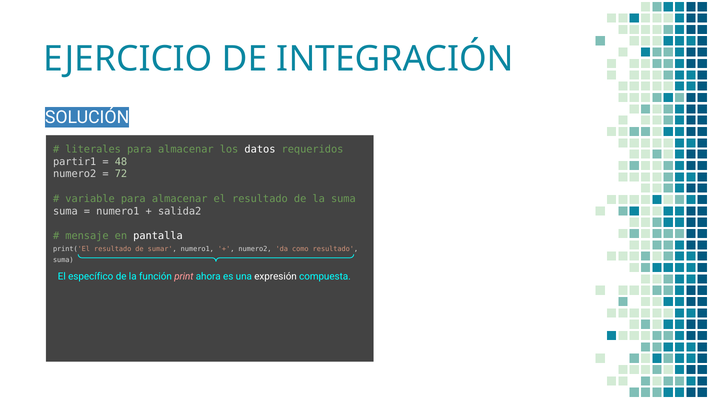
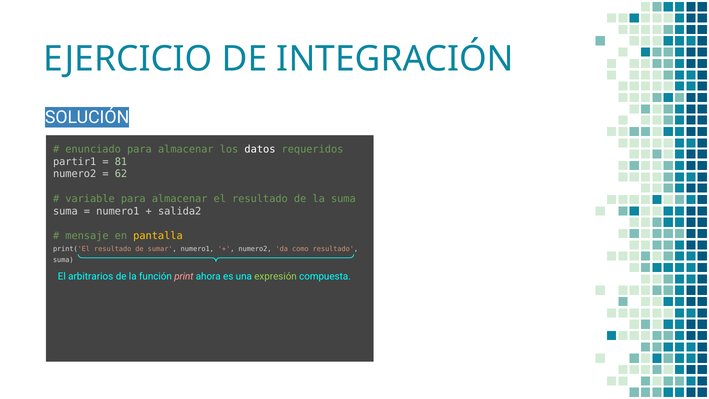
literales: literales -> enunciado
48: 48 -> 81
72: 72 -> 62
pantalla colour: white -> yellow
específico: específico -> arbitrarios
expresión colour: white -> light green
